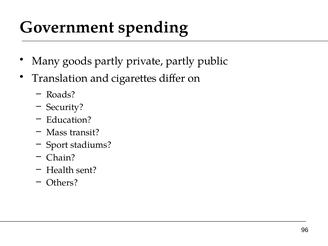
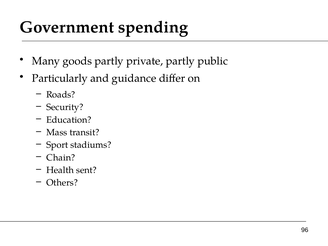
Translation: Translation -> Particularly
cigarettes: cigarettes -> guidance
